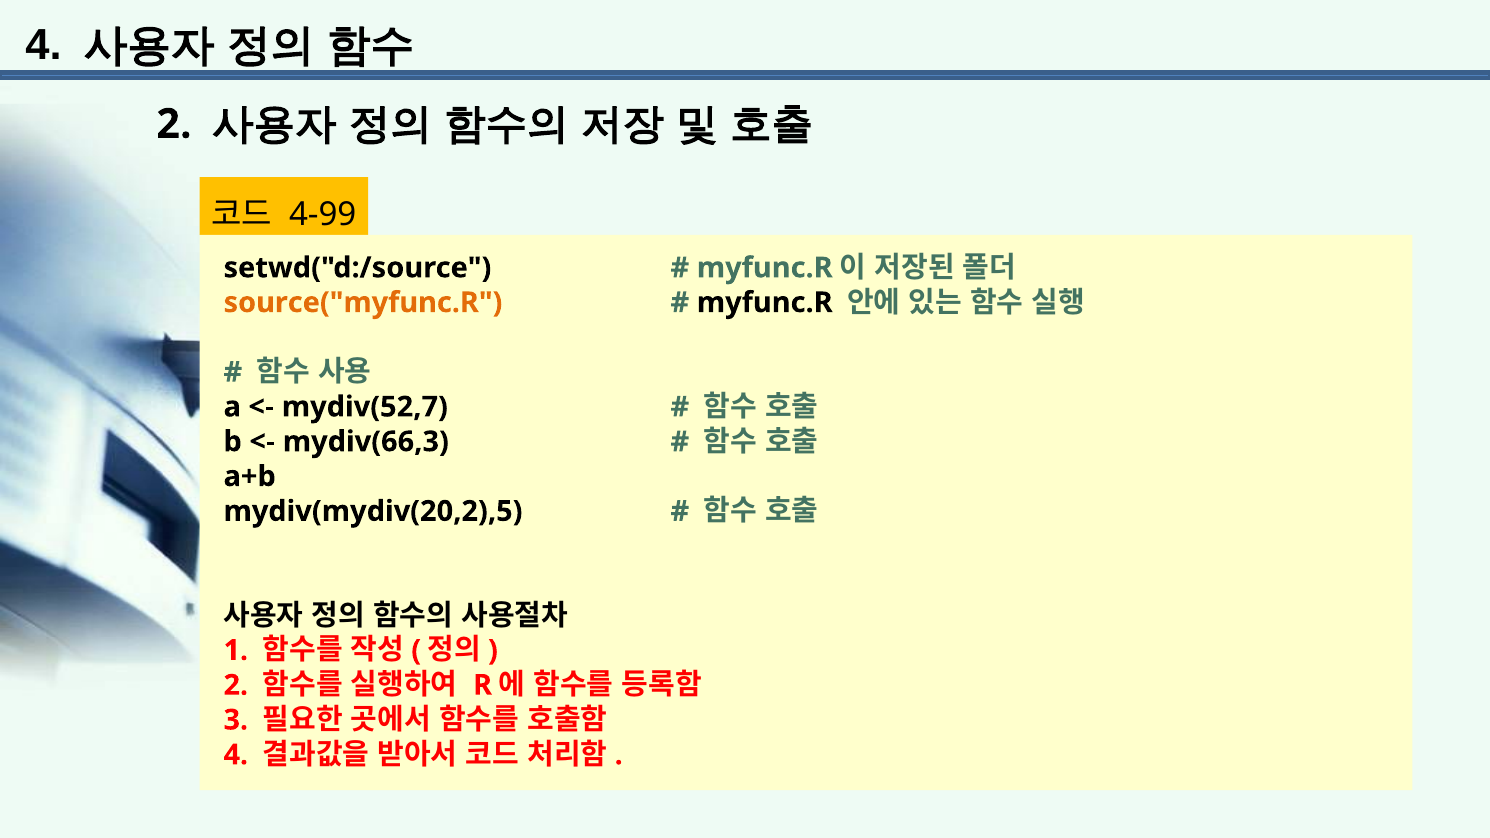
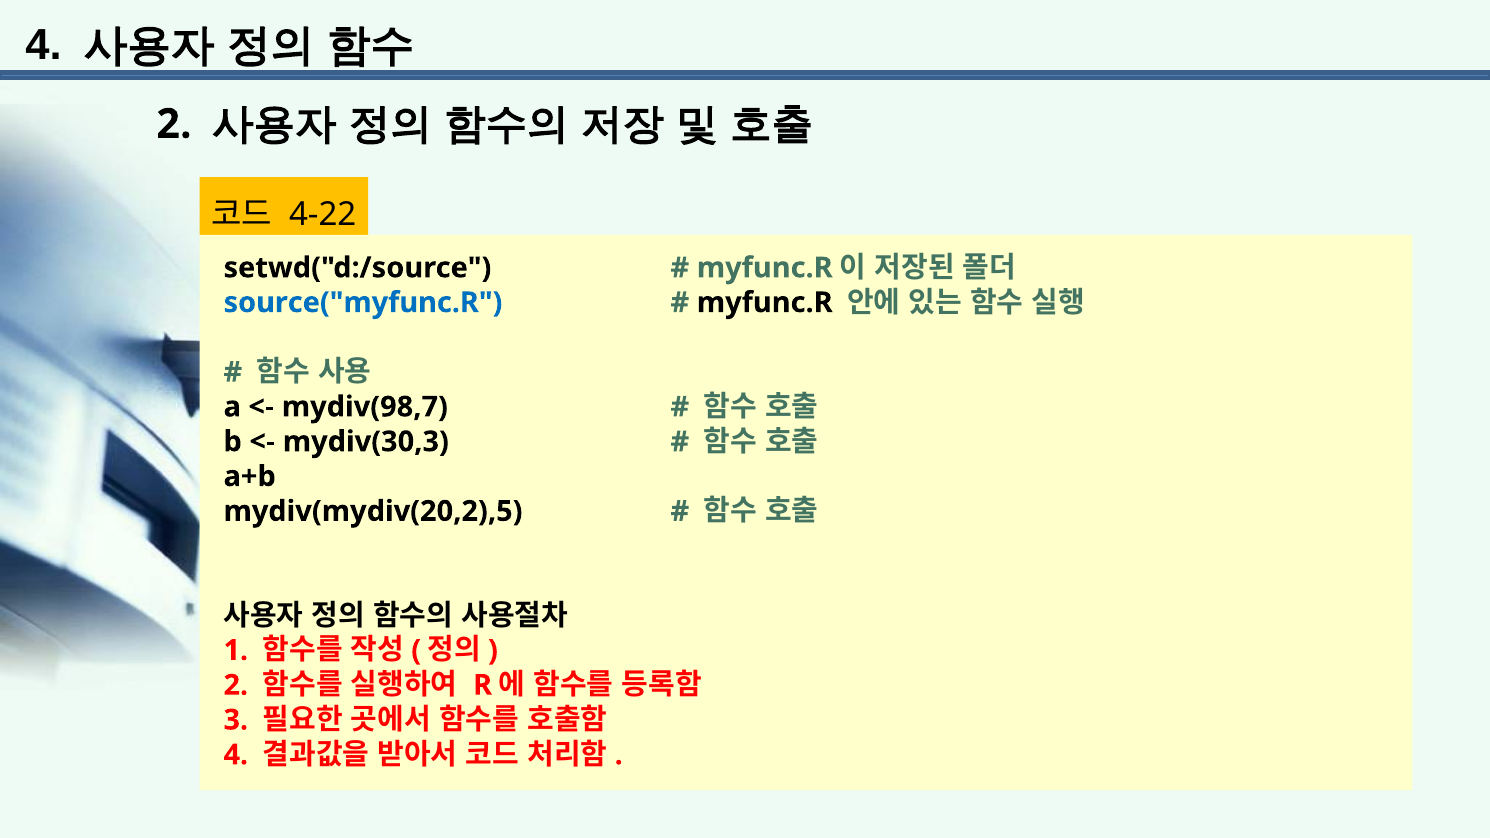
4-99: 4-99 -> 4-22
source("myfunc.R colour: orange -> blue
mydiv(52,7: mydiv(52,7 -> mydiv(98,7
mydiv(66,3: mydiv(66,3 -> mydiv(30,3
